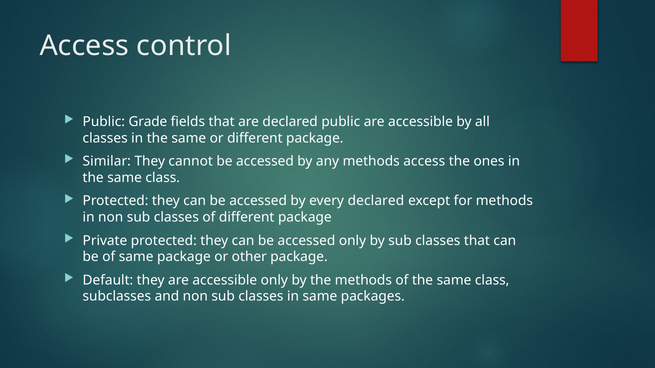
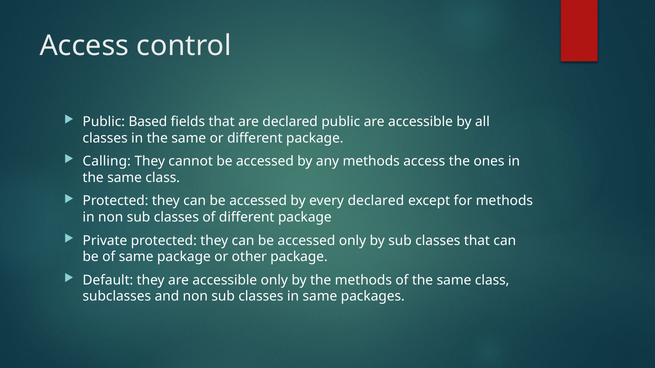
Grade: Grade -> Based
Similar: Similar -> Calling
